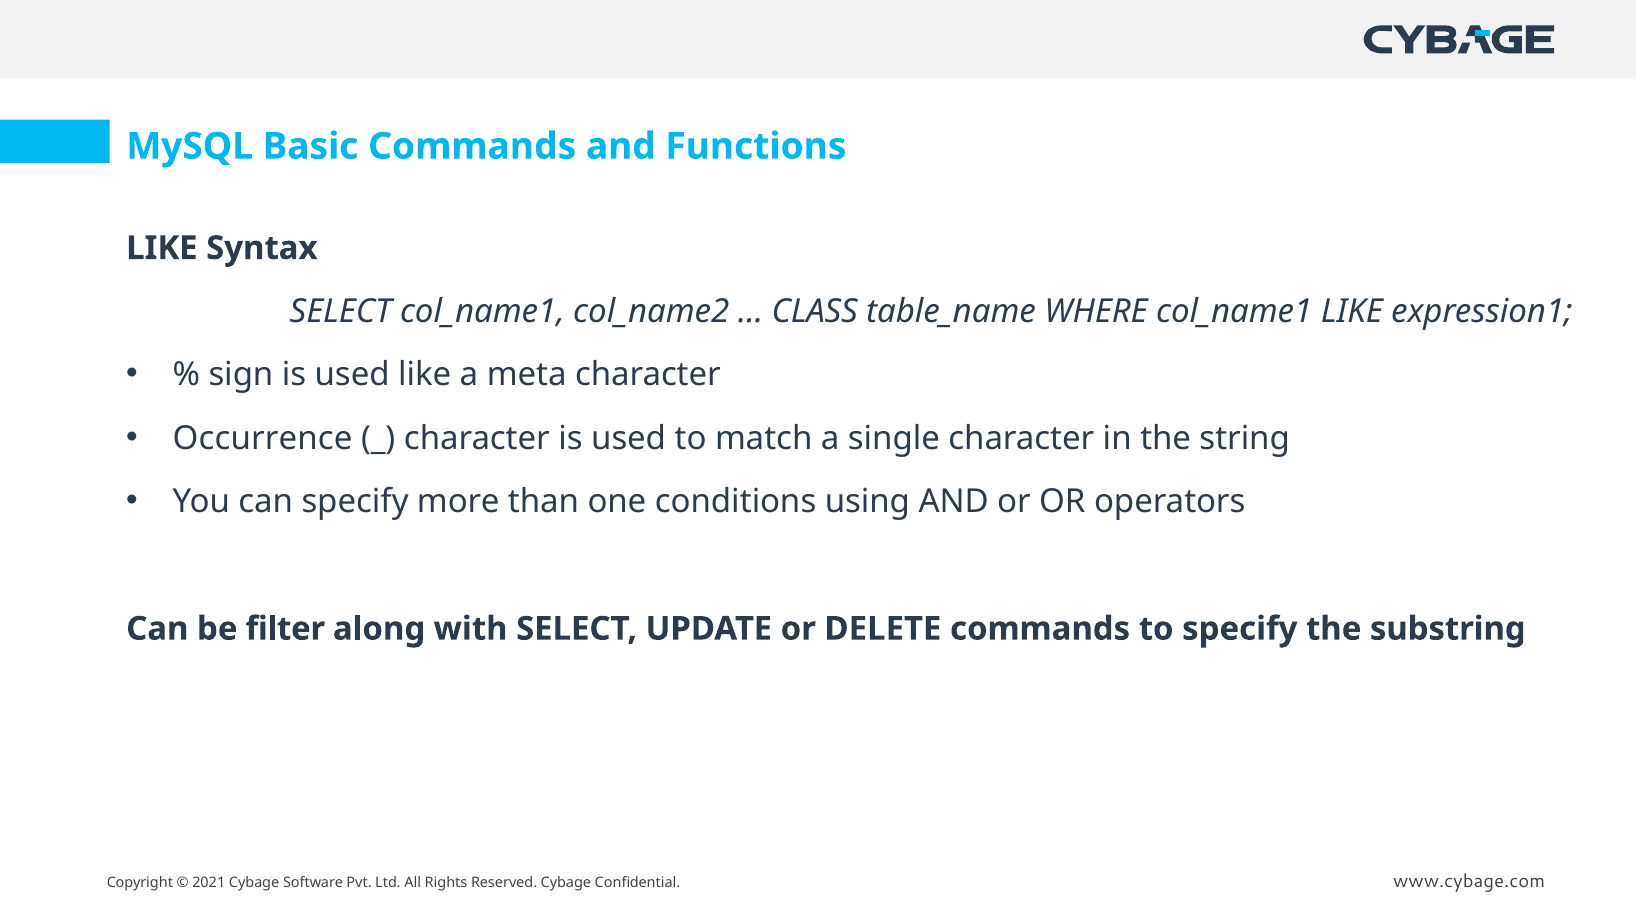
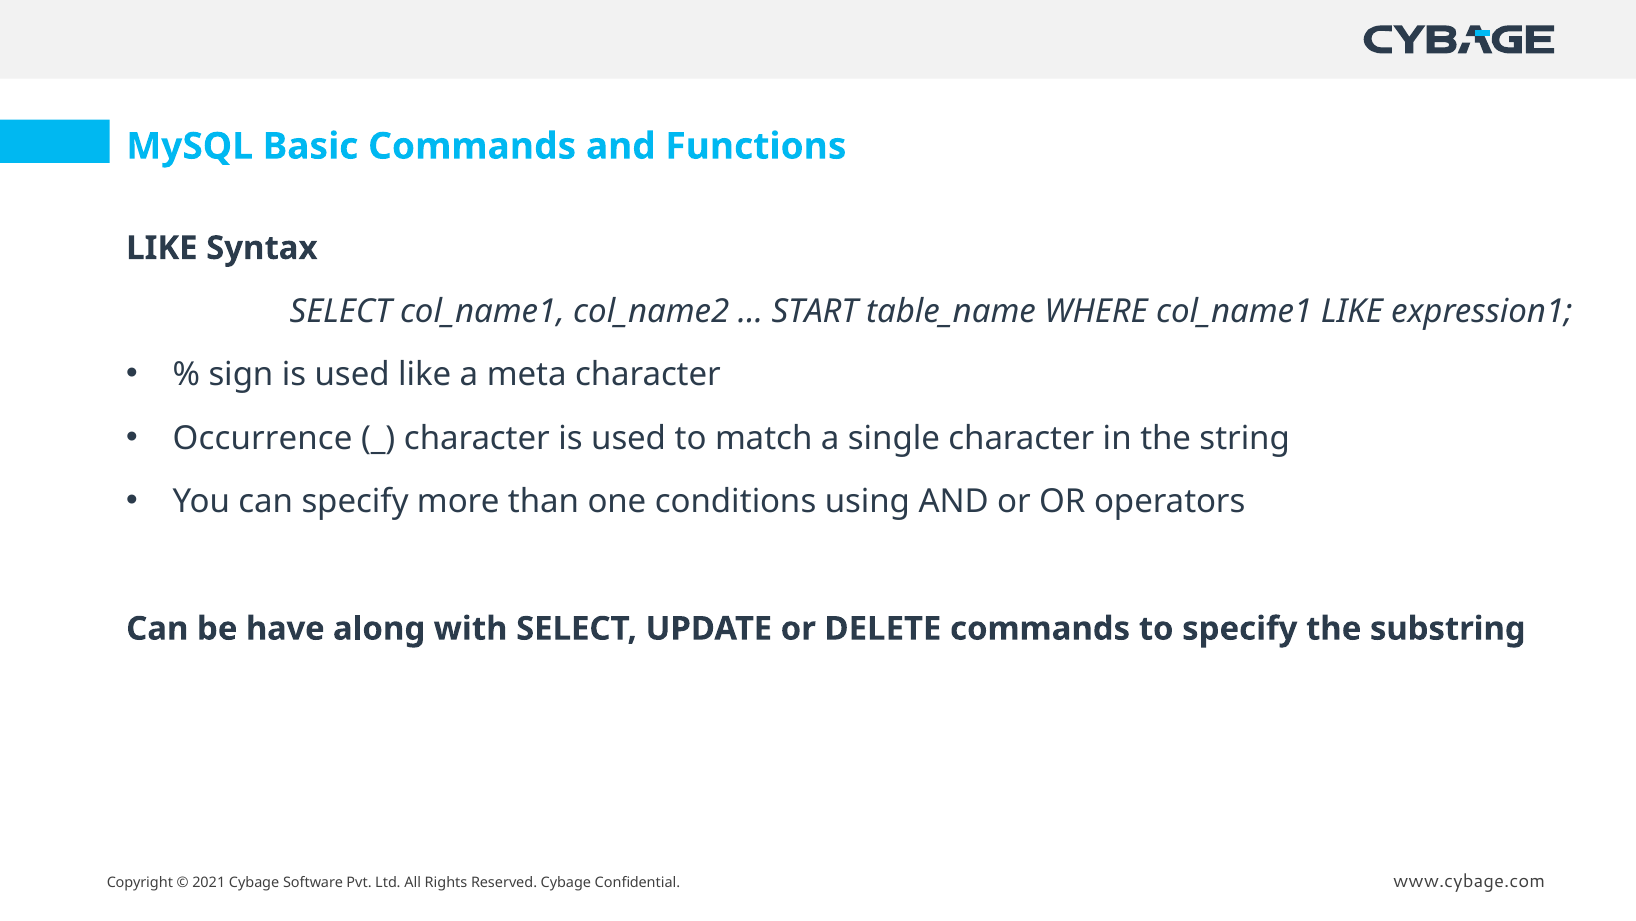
CLASS: CLASS -> START
filter: filter -> have
